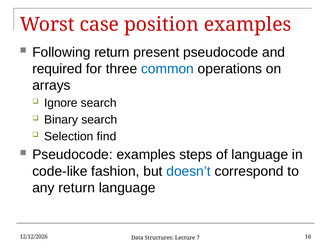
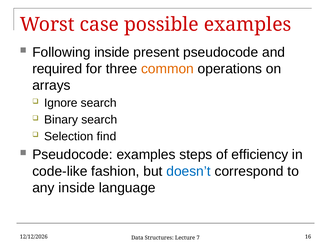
position: position -> possible
Following return: return -> inside
common colour: blue -> orange
of language: language -> efficiency
any return: return -> inside
